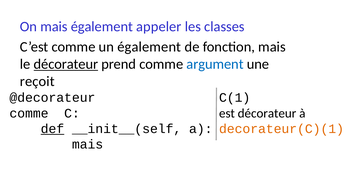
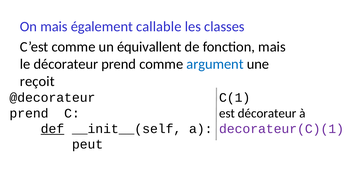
appeler: appeler -> callable
un également: également -> équivallent
décorateur at (66, 64) underline: present -> none
comme at (29, 113): comme -> prend
decorateur(C)(1 colour: orange -> purple
mais at (88, 145): mais -> peut
